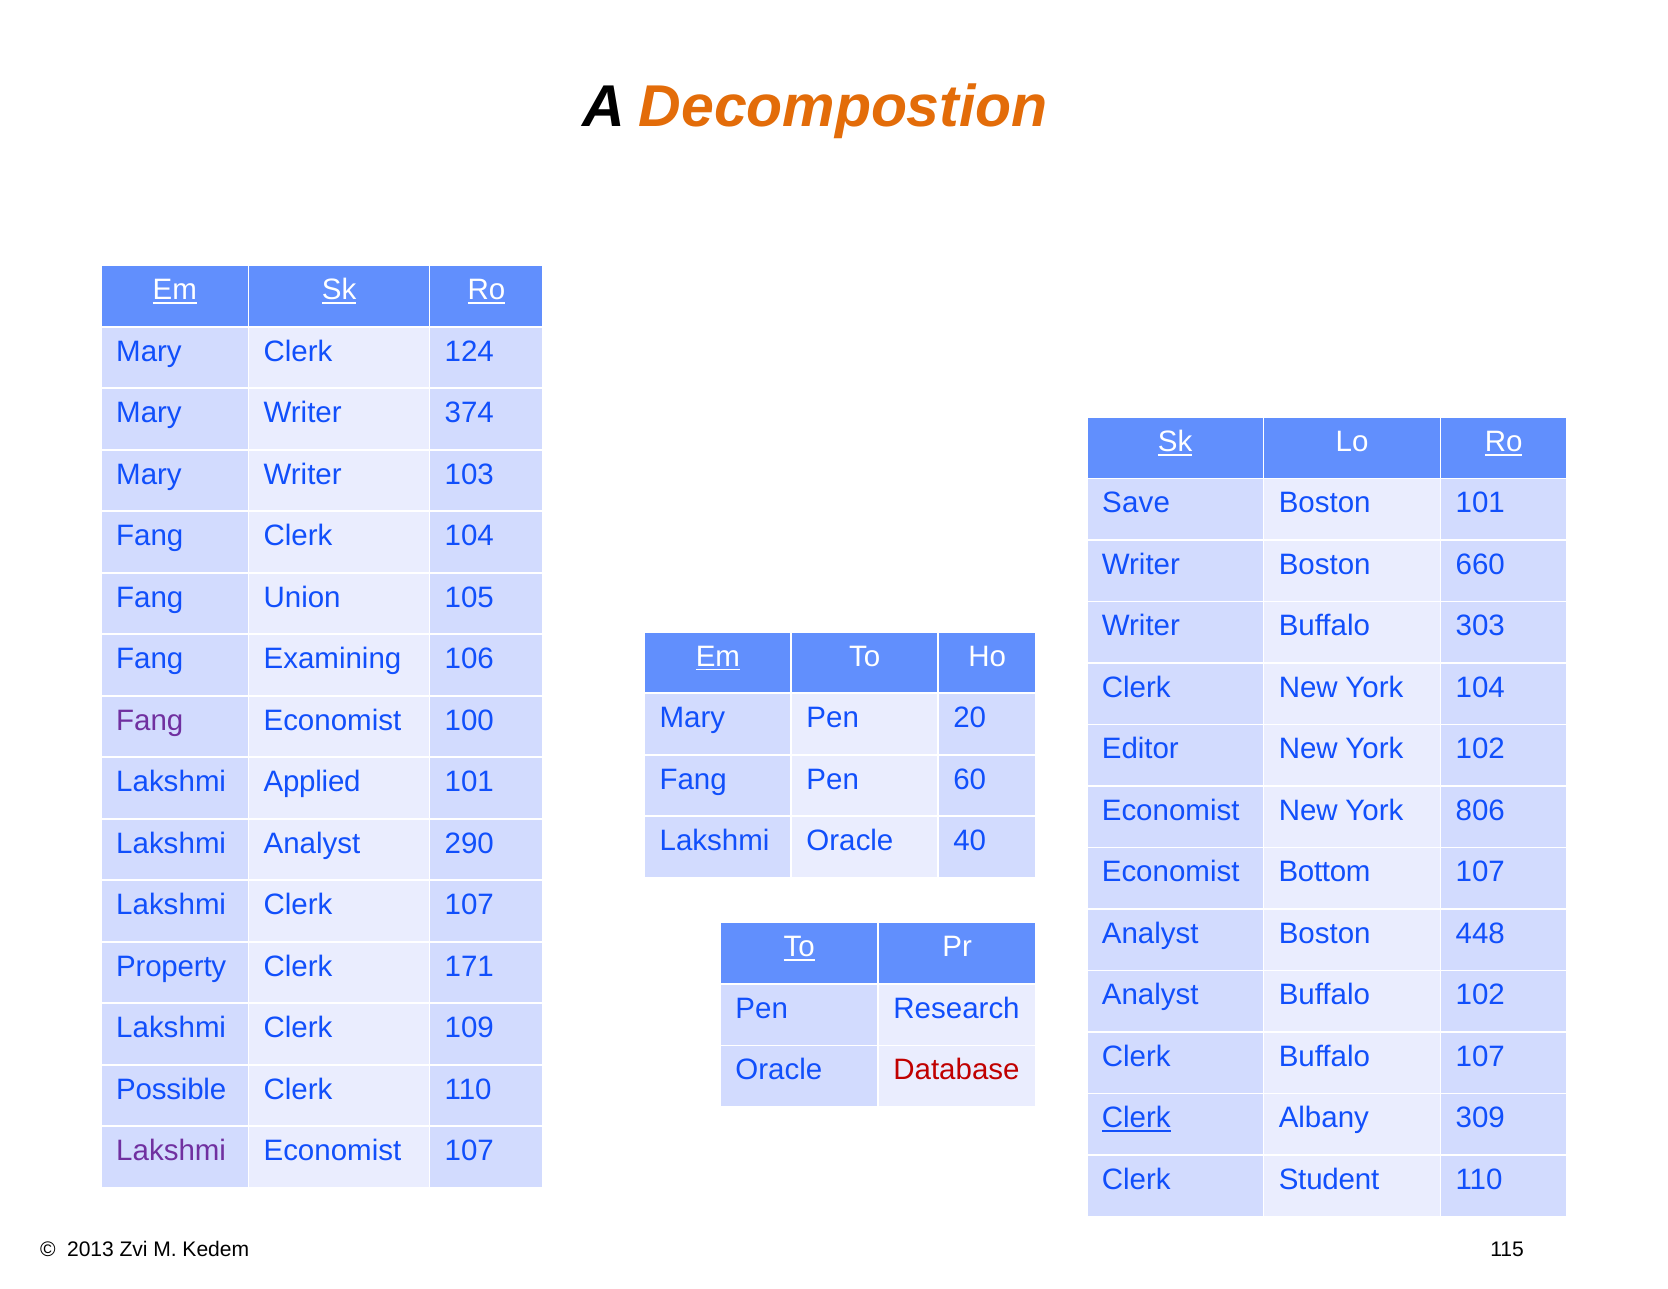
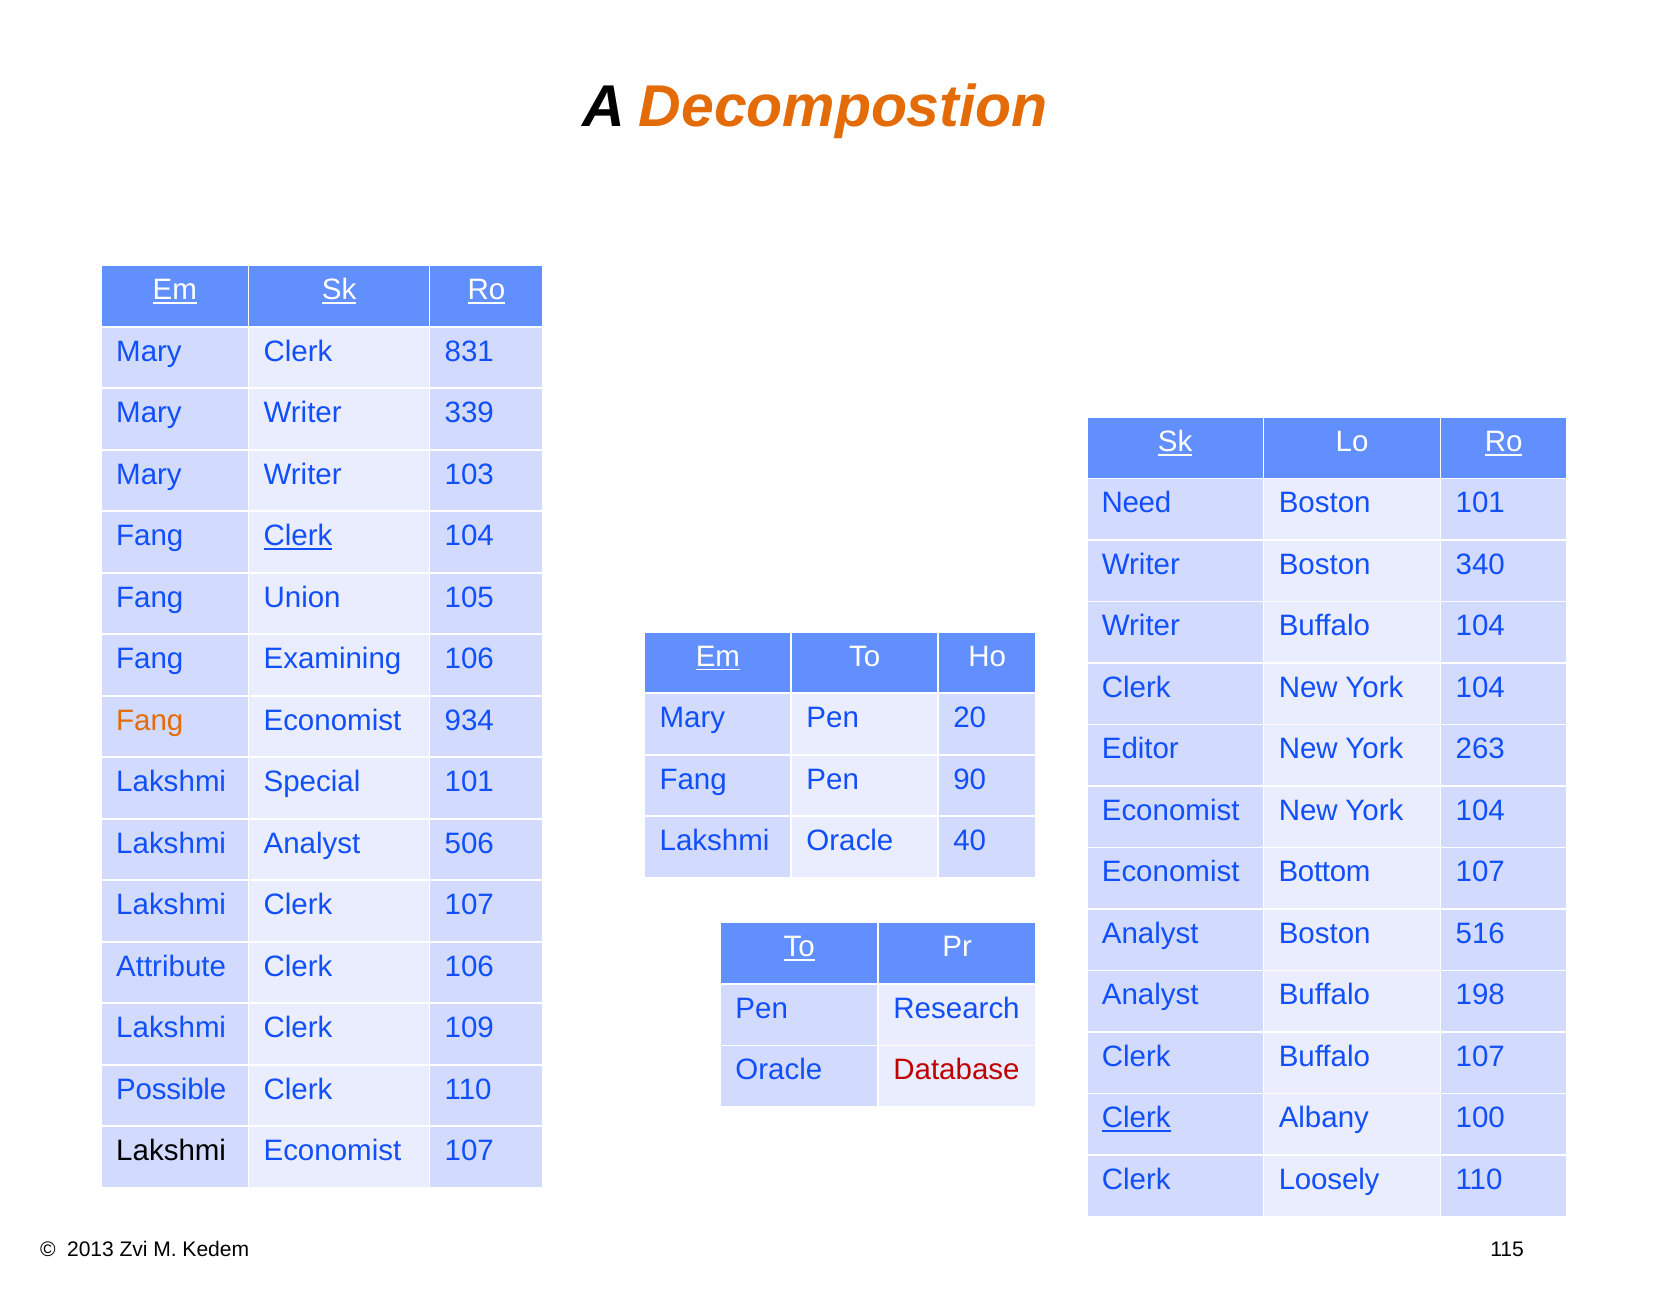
124: 124 -> 831
374: 374 -> 339
Save: Save -> Need
Clerk at (298, 536) underline: none -> present
660: 660 -> 340
Buffalo 303: 303 -> 104
Fang at (150, 720) colour: purple -> orange
100: 100 -> 934
York 102: 102 -> 263
60: 60 -> 90
Applied: Applied -> Special
Economist New York 806: 806 -> 104
290: 290 -> 506
448: 448 -> 516
Property: Property -> Attribute
Clerk 171: 171 -> 106
Buffalo 102: 102 -> 198
309: 309 -> 100
Lakshmi at (171, 1151) colour: purple -> black
Student: Student -> Loosely
